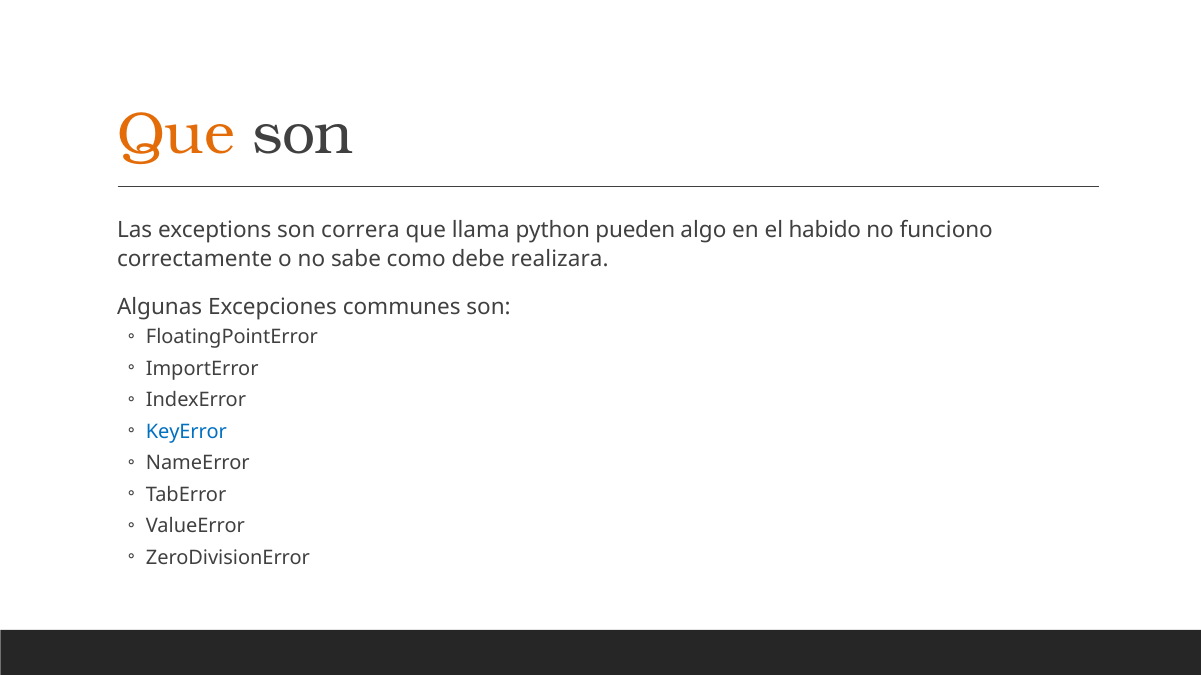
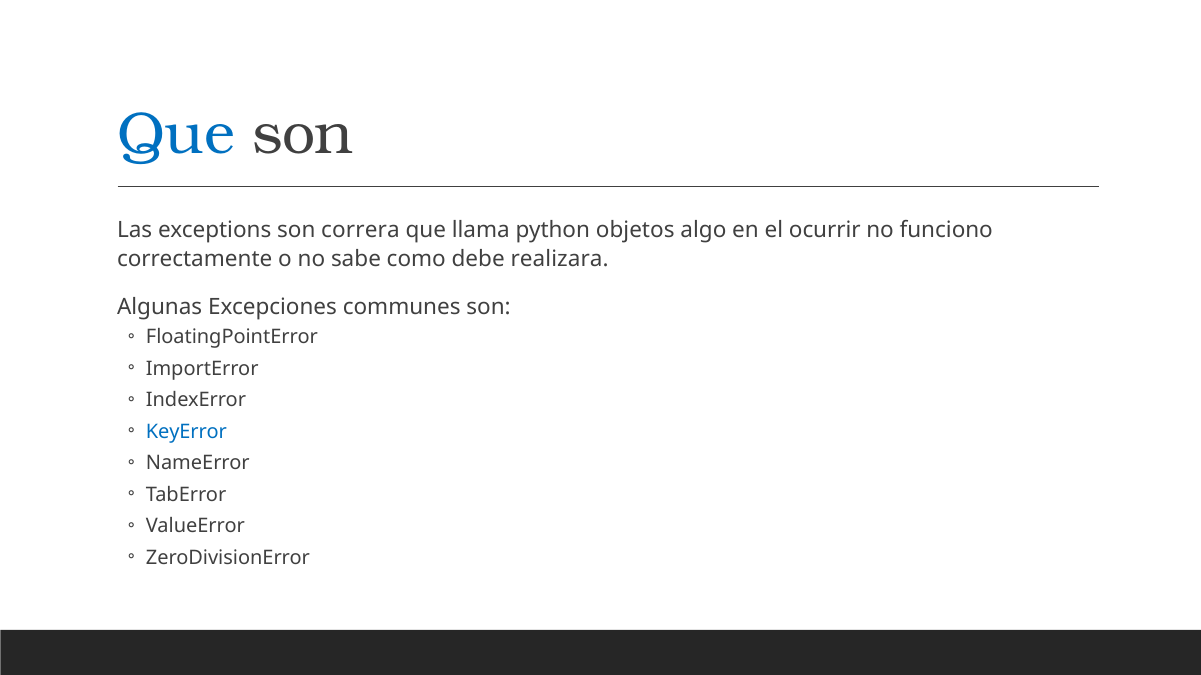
Que at (176, 135) colour: orange -> blue
pueden: pueden -> objetos
habido: habido -> ocurrir
